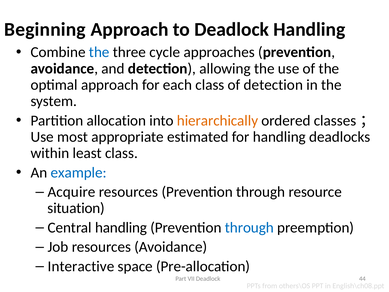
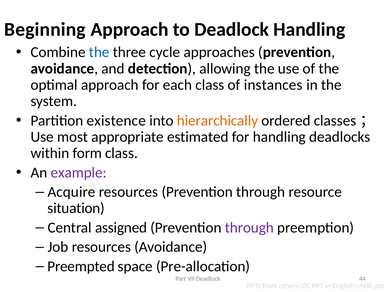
of detection: detection -> instances
allocation: allocation -> existence
least: least -> form
example colour: blue -> purple
Central handling: handling -> assigned
through at (249, 227) colour: blue -> purple
Interactive: Interactive -> Preempted
